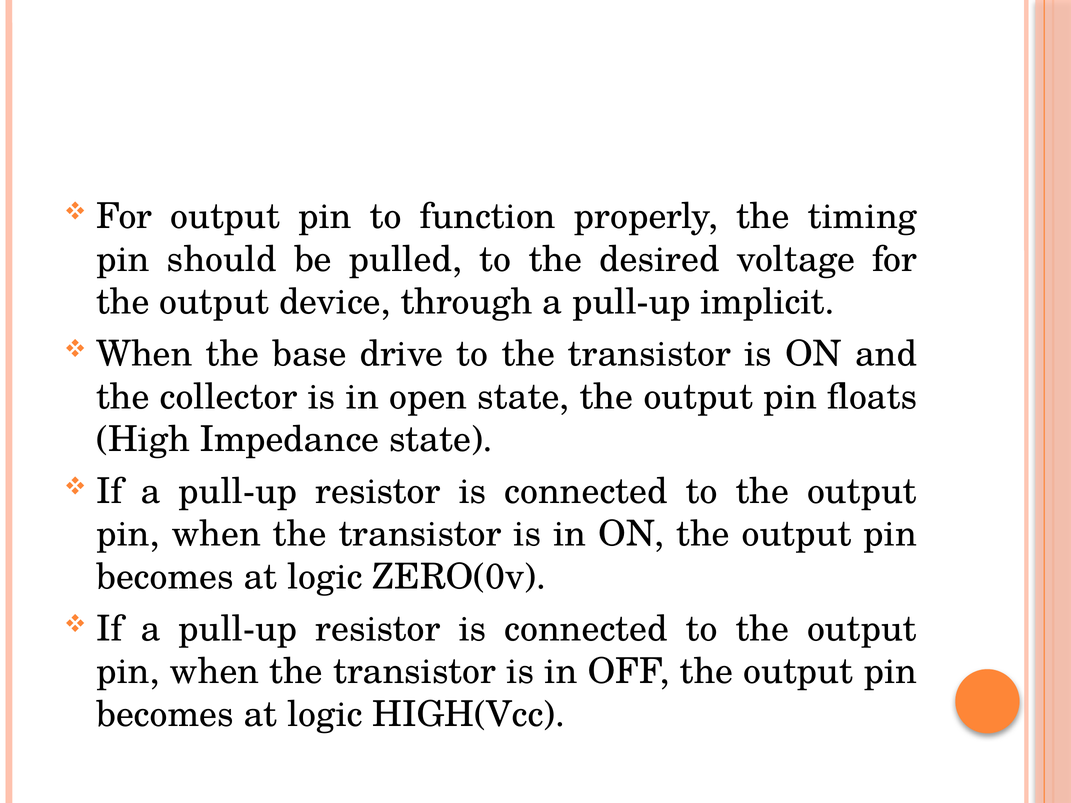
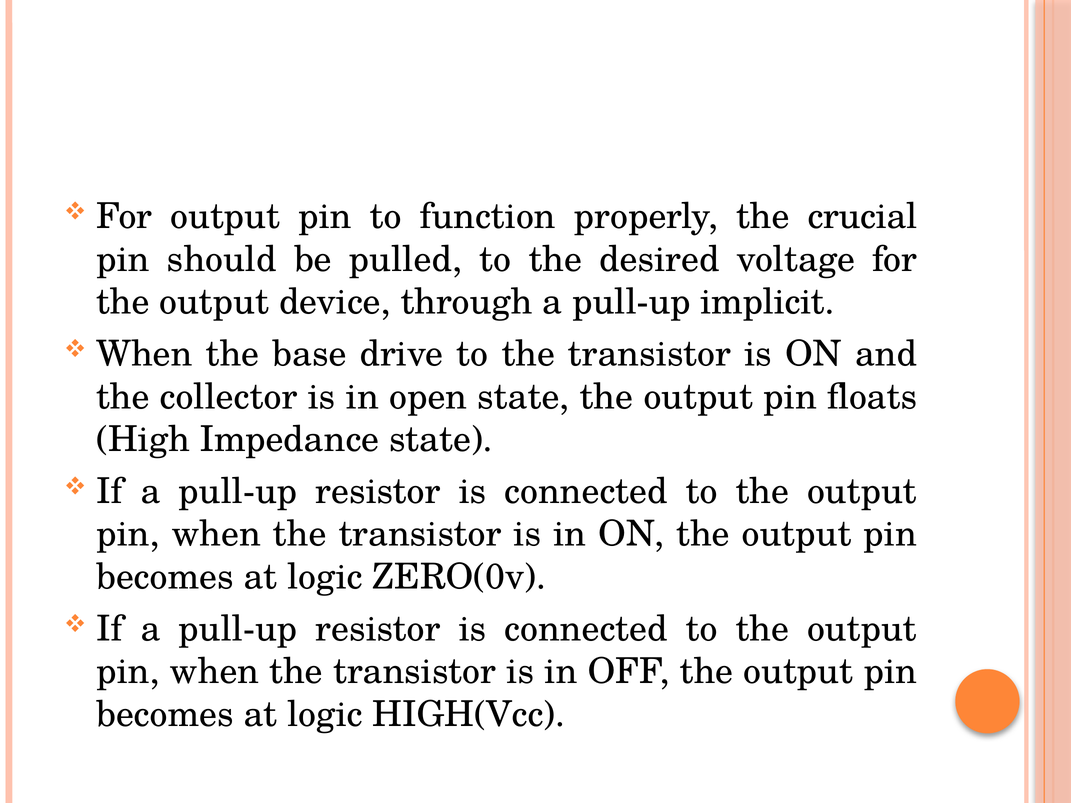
timing: timing -> crucial
